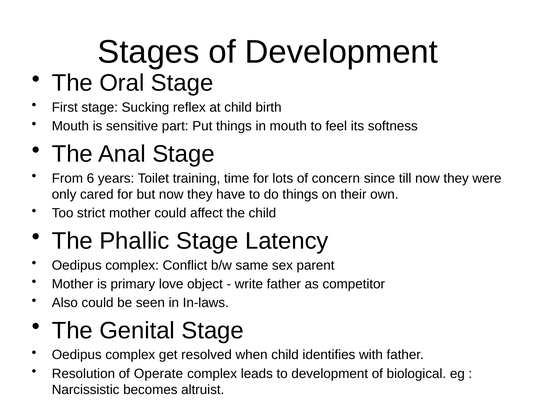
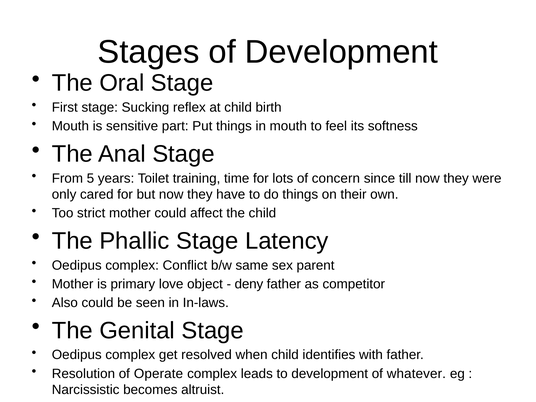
6: 6 -> 5
write: write -> deny
biological: biological -> whatever
